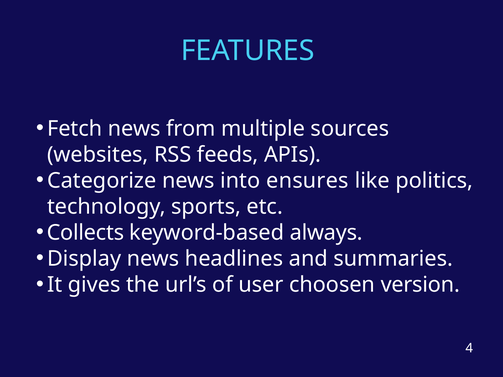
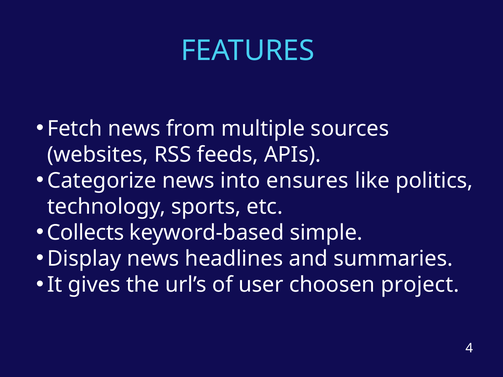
always: always -> simple
version: version -> project
